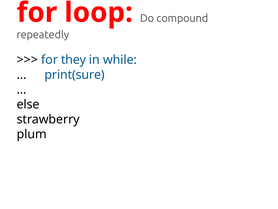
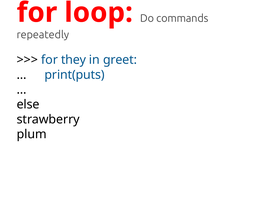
compound: compound -> commands
while: while -> greet
print(sure: print(sure -> print(puts
